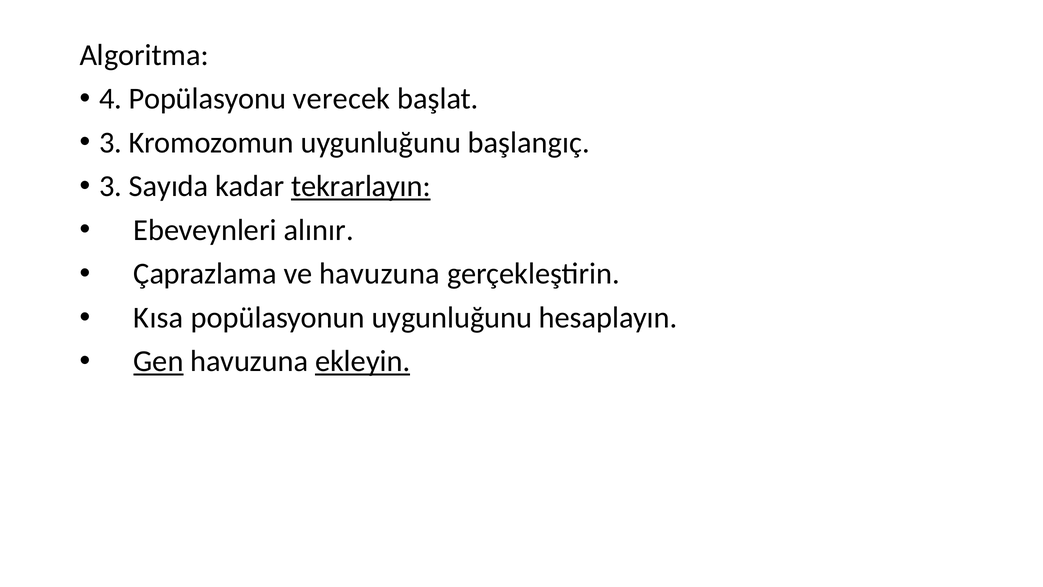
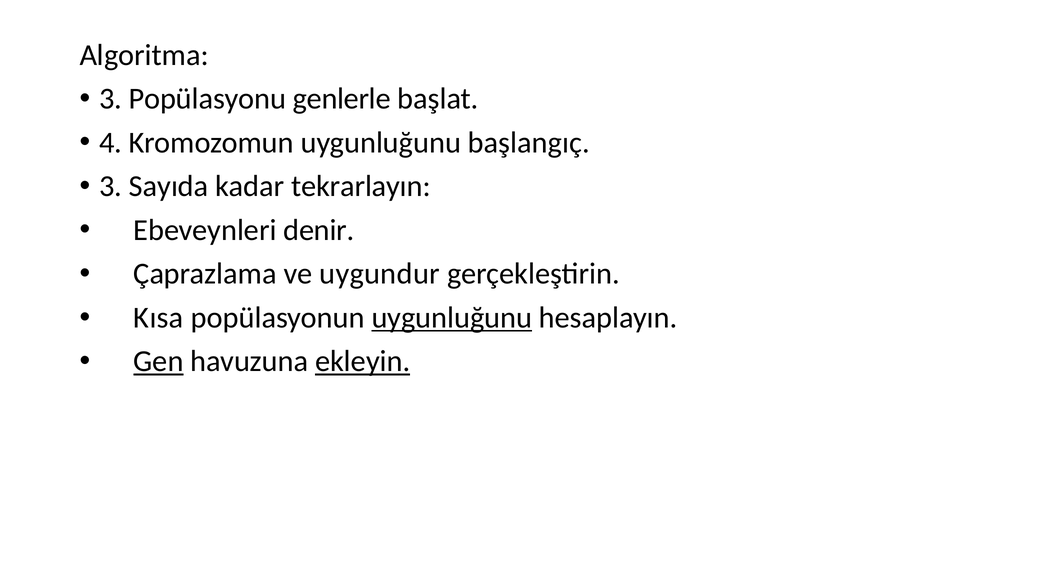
4 at (111, 99): 4 -> 3
verecek: verecek -> genlerle
3 at (111, 143): 3 -> 4
tekrarlayın underline: present -> none
alınır: alınır -> denir
ve havuzuna: havuzuna -> uygundur
uygunluğunu at (452, 317) underline: none -> present
